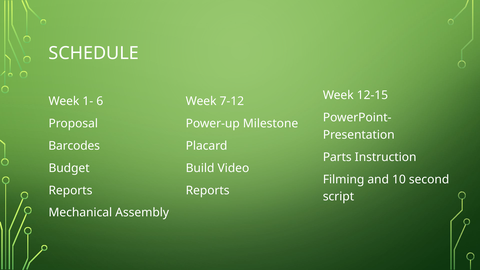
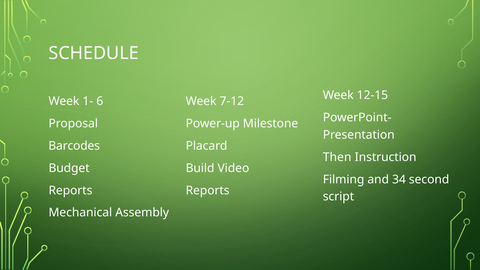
Parts: Parts -> Then
10: 10 -> 34
